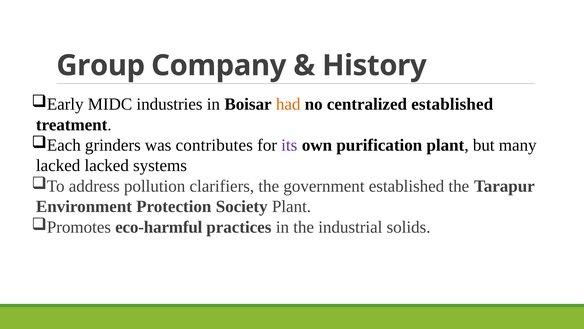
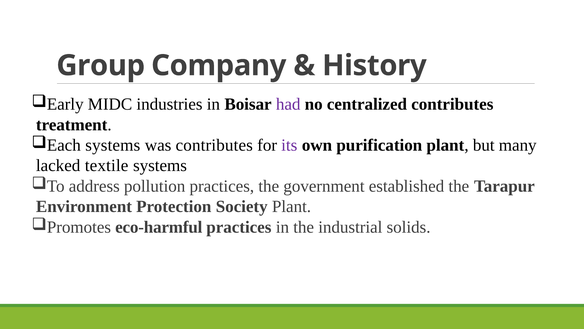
had colour: orange -> purple
centralized established: established -> contributes
grinders at (113, 145): grinders -> systems
lacked lacked: lacked -> textile
pollution clarifiers: clarifiers -> practices
